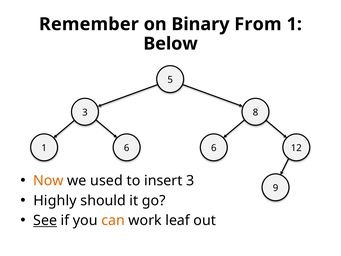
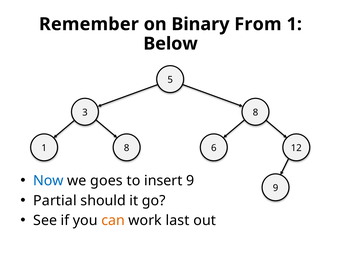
1 6: 6 -> 8
Now colour: orange -> blue
used: used -> goes
insert 3: 3 -> 9
Highly: Highly -> Partial
See underline: present -> none
leaf: leaf -> last
